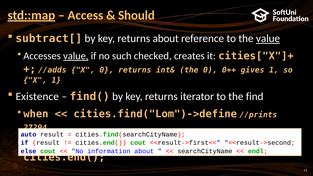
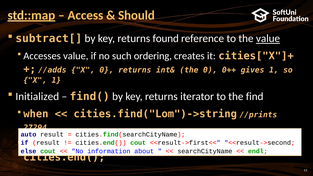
returns about: about -> found
value at (76, 56) underline: present -> none
checked: checked -> ordering
Existence: Existence -> Initialized
cities.find("Lom")->define: cities.find("Lom")->define -> cities.find("Lom")->string
